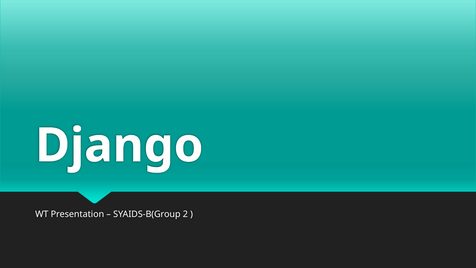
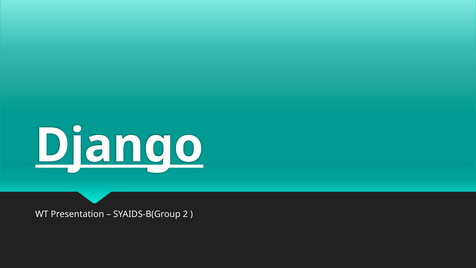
Django underline: none -> present
